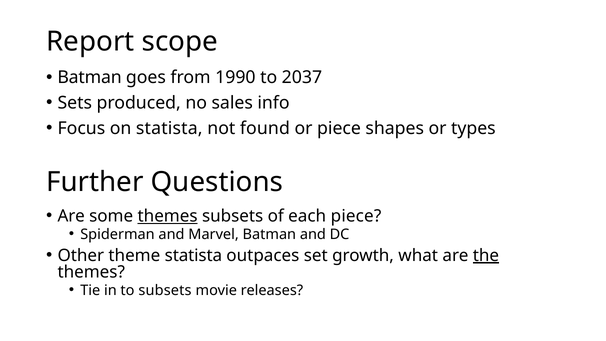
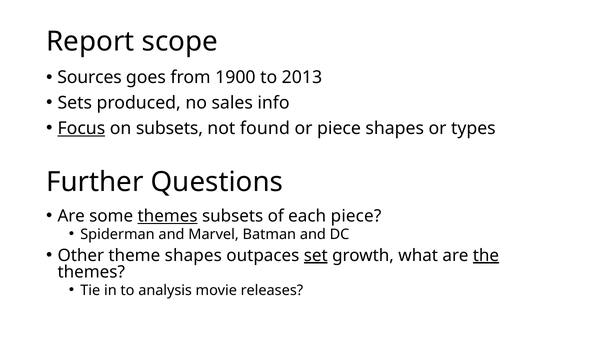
Batman at (90, 77): Batman -> Sources
1990: 1990 -> 1900
2037: 2037 -> 2013
Focus underline: none -> present
on statista: statista -> subsets
theme statista: statista -> shapes
set underline: none -> present
to subsets: subsets -> analysis
